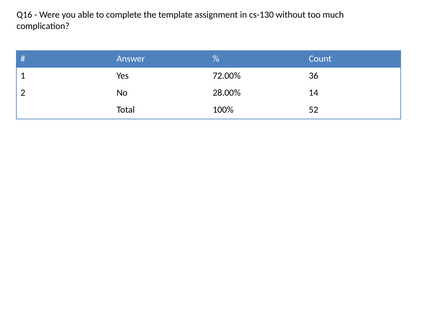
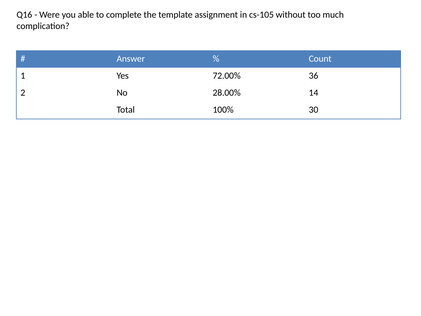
cs-130: cs-130 -> cs-105
52: 52 -> 30
